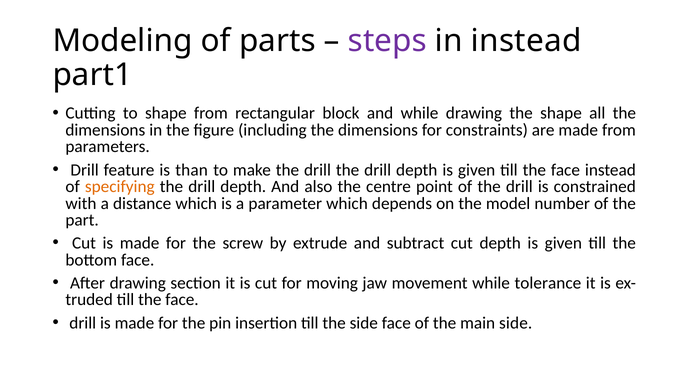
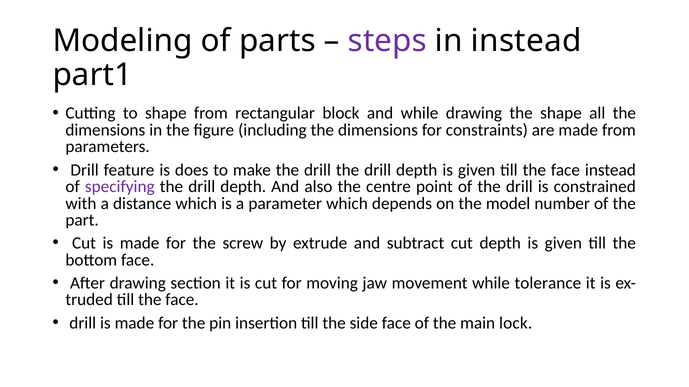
than: than -> does
specifying colour: orange -> purple
main side: side -> lock
